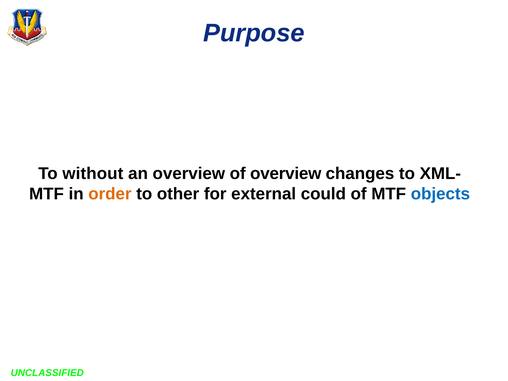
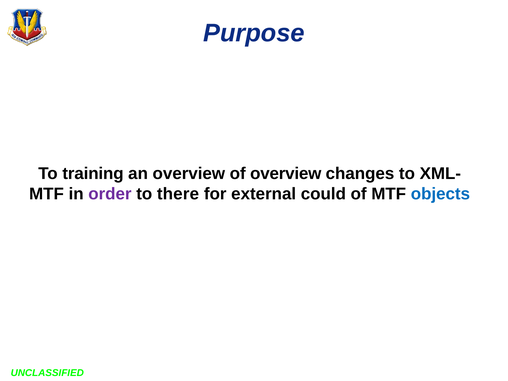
without: without -> training
order colour: orange -> purple
other: other -> there
